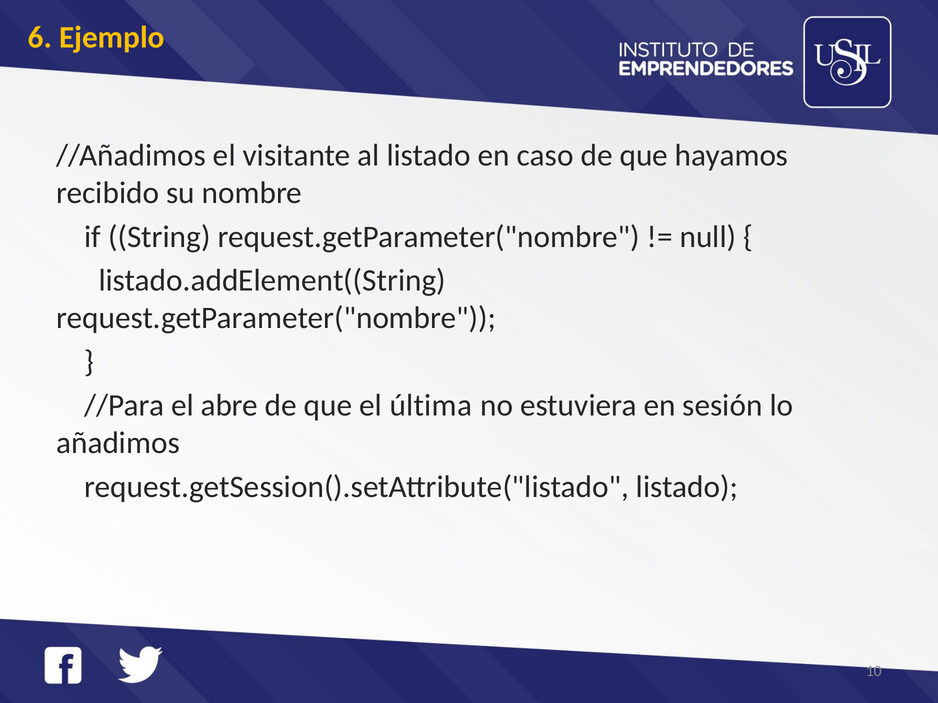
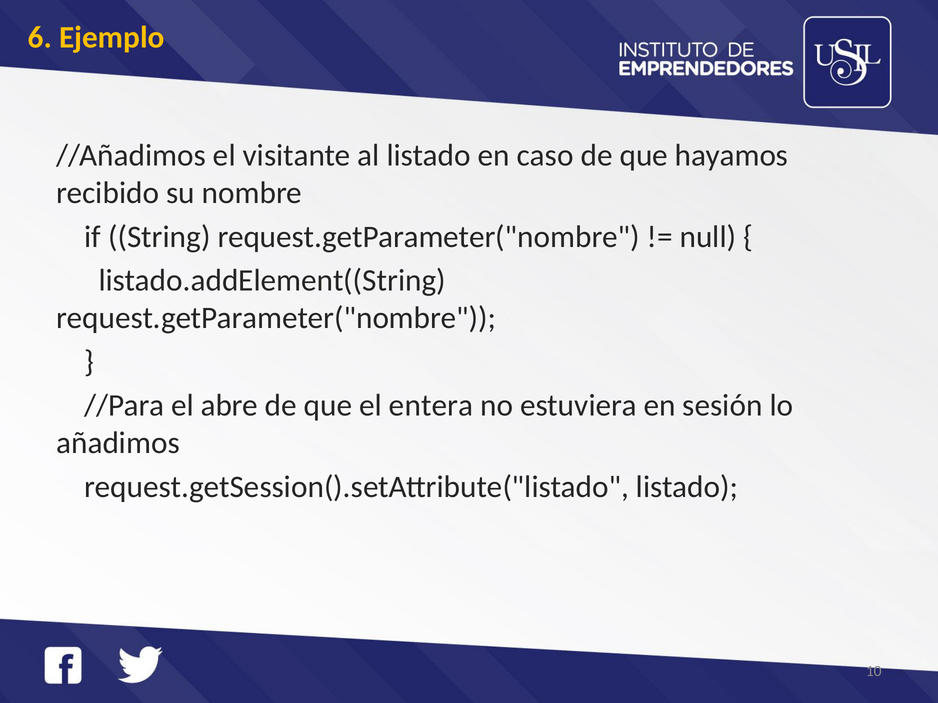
última: última -> entera
